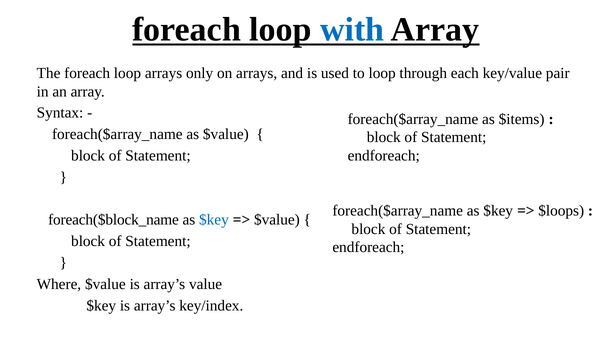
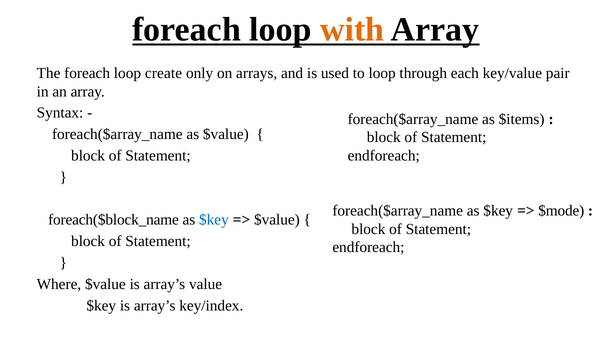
with colour: blue -> orange
loop arrays: arrays -> create
$loops: $loops -> $mode
